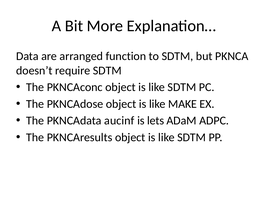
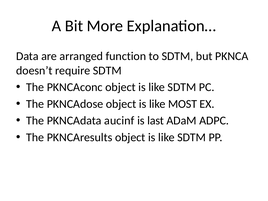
MAKE: MAKE -> MOST
lets: lets -> last
